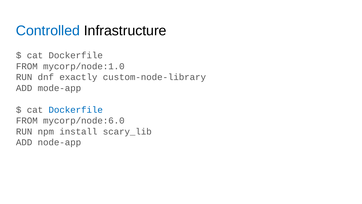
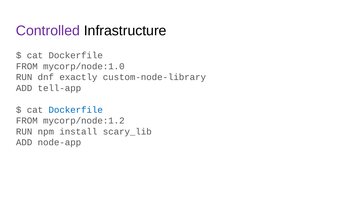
Controlled colour: blue -> purple
mode-app: mode-app -> tell-app
mycorp/node:6.0: mycorp/node:6.0 -> mycorp/node:1.2
